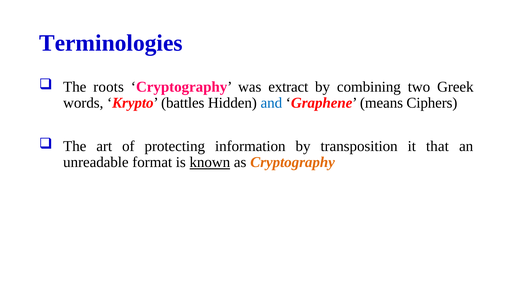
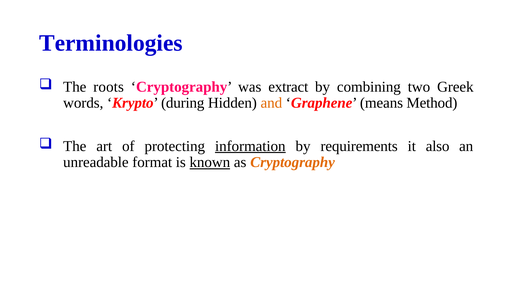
battles: battles -> during
and colour: blue -> orange
Ciphers: Ciphers -> Method
information underline: none -> present
transposition: transposition -> requirements
that: that -> also
